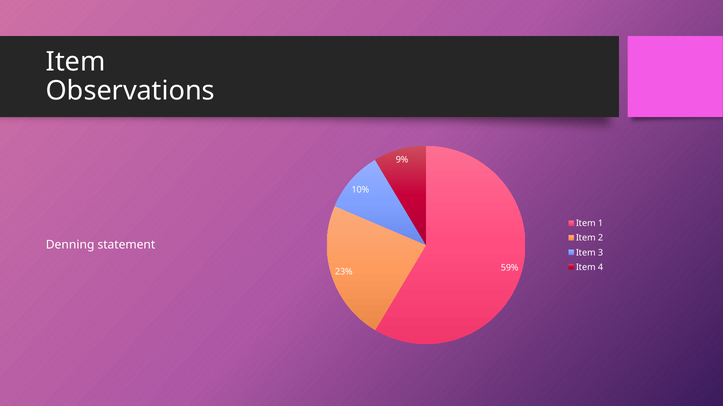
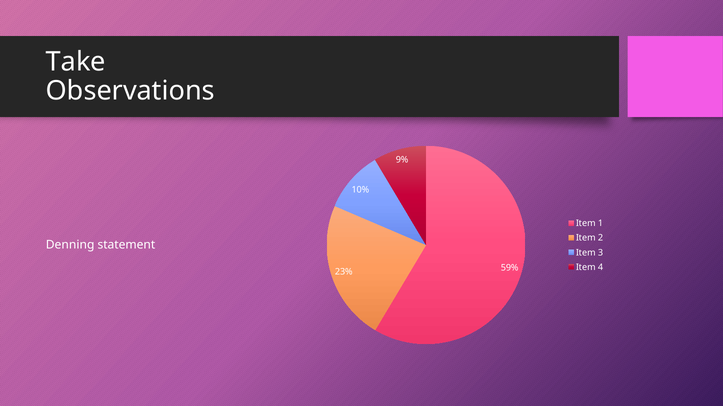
Item at (76, 62): Item -> Take
